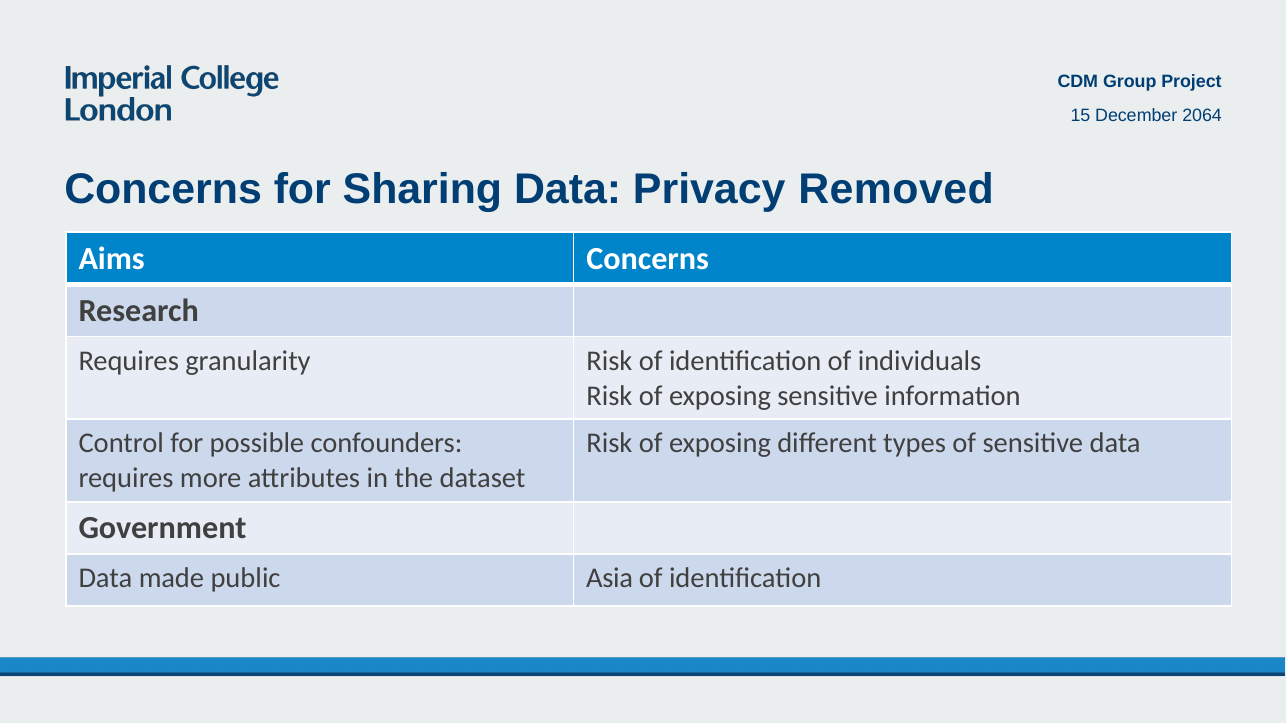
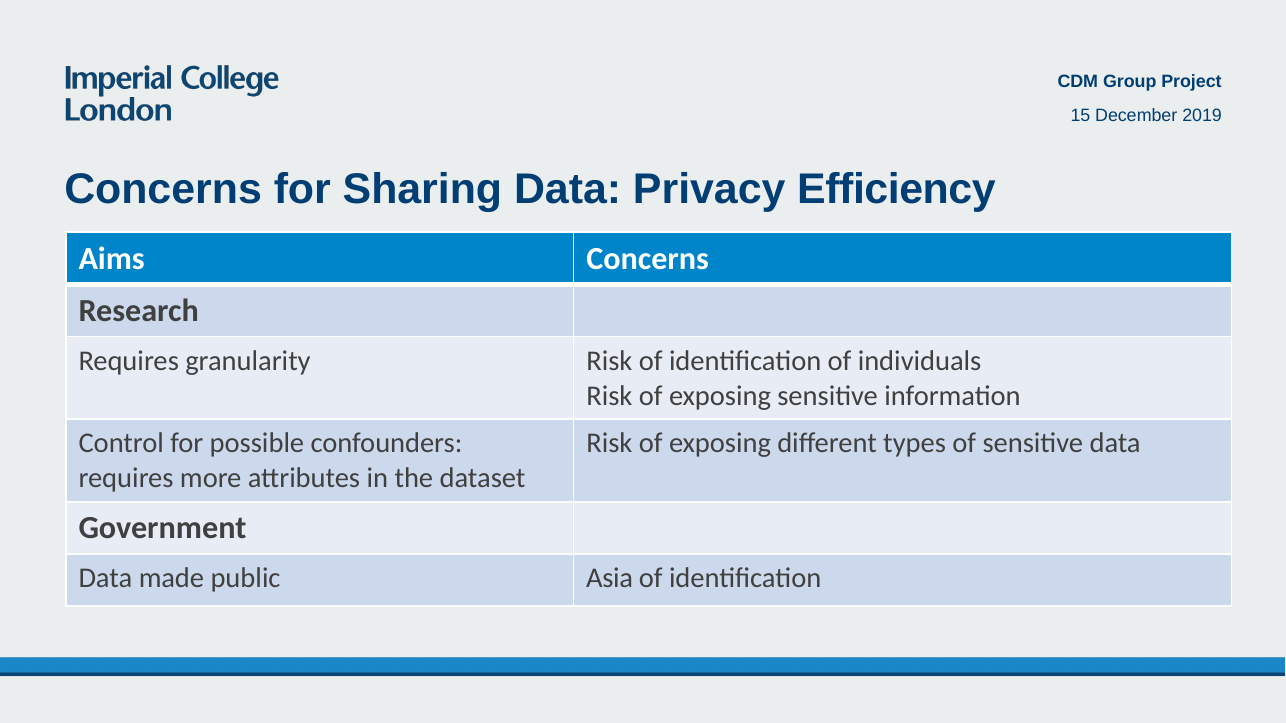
2064: 2064 -> 2019
Removed: Removed -> Efficiency
